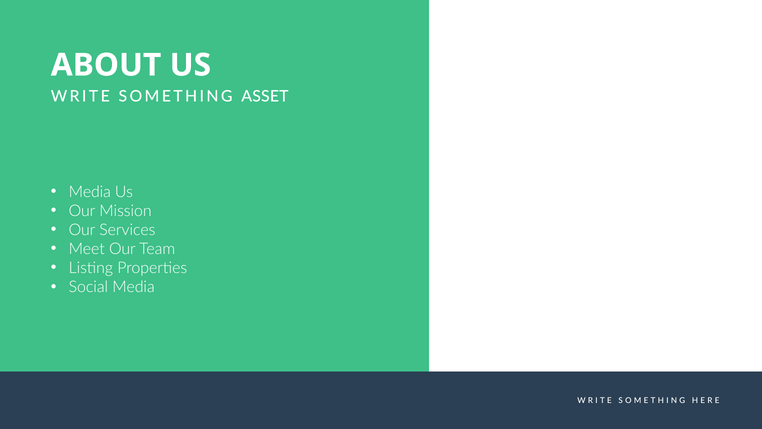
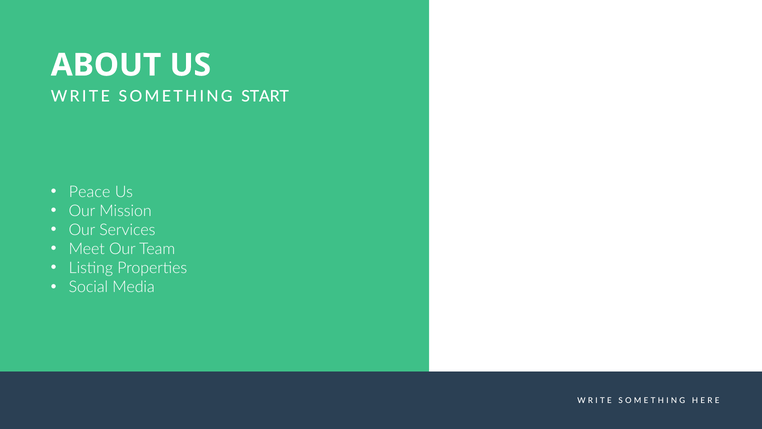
ASSET: ASSET -> START
Media at (90, 192): Media -> Peace
